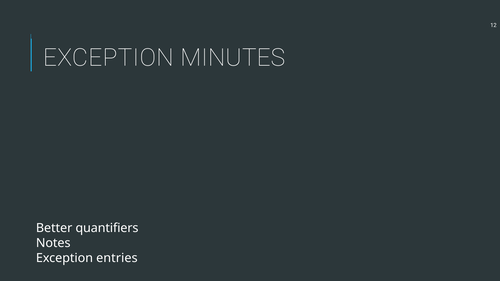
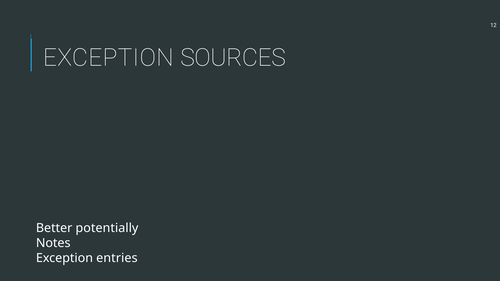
MINUTES: MINUTES -> SOURCES
quantifiers: quantifiers -> potentially
